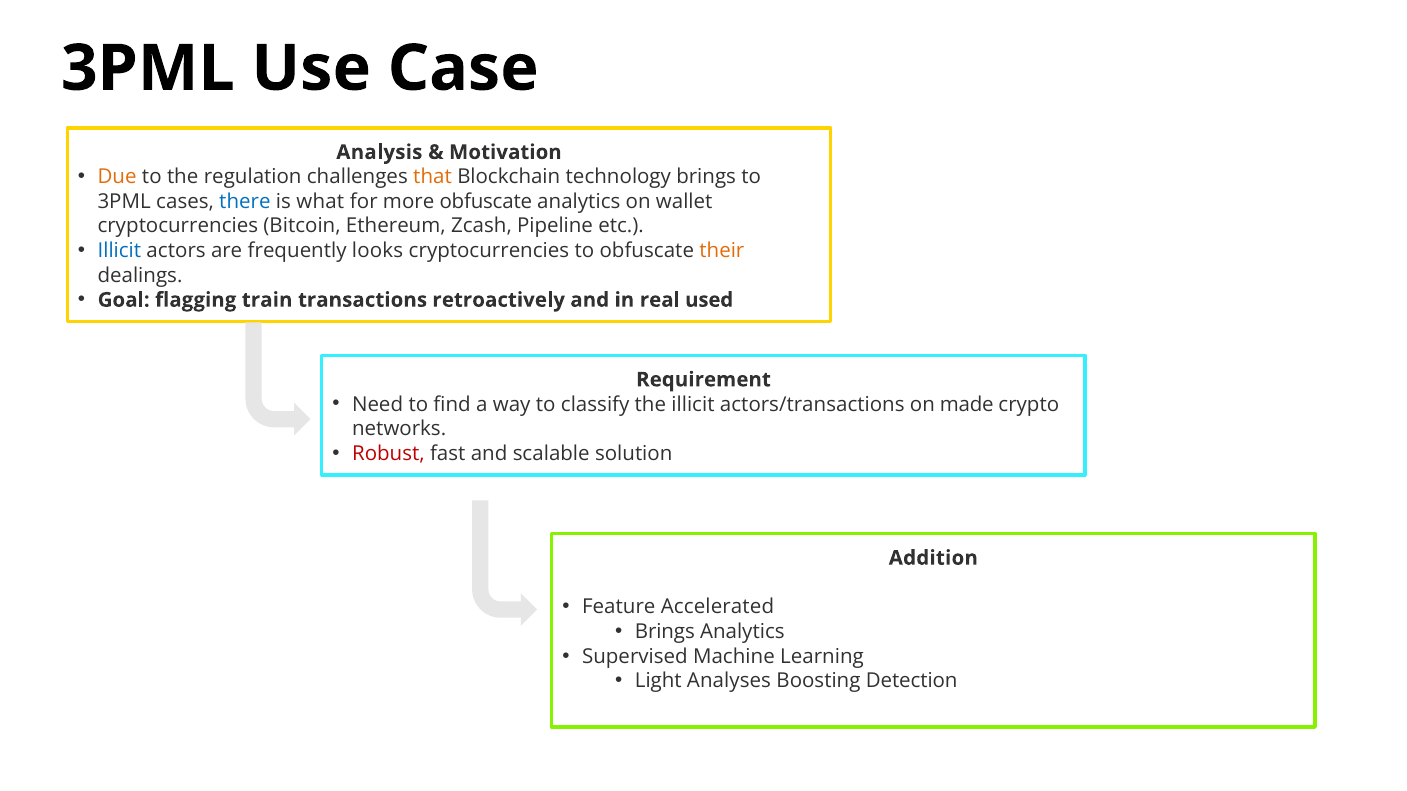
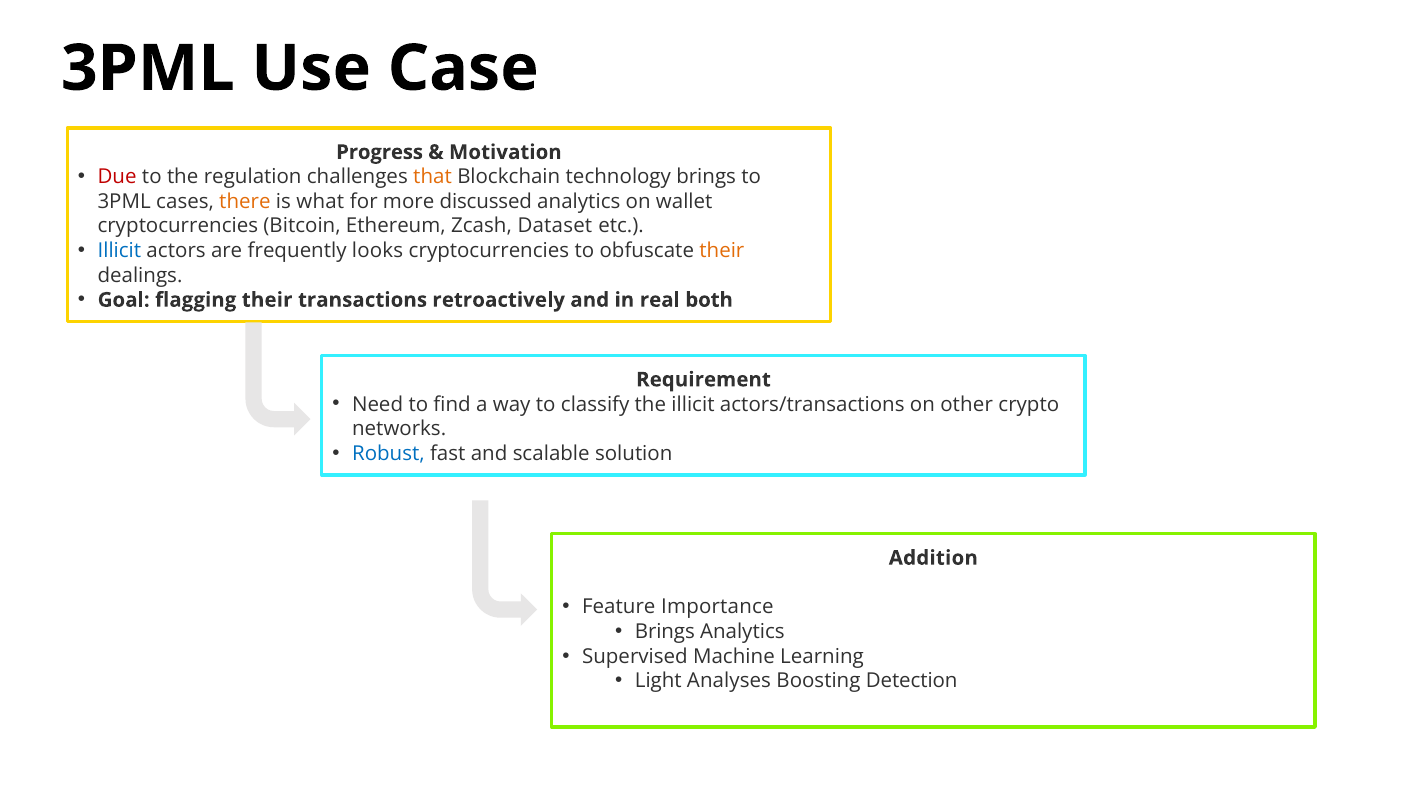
Analysis: Analysis -> Progress
Due colour: orange -> red
there colour: blue -> orange
more obfuscate: obfuscate -> discussed
Pipeline: Pipeline -> Dataset
flagging train: train -> their
used: used -> both
made: made -> other
Robust colour: red -> blue
Accelerated: Accelerated -> Importance
